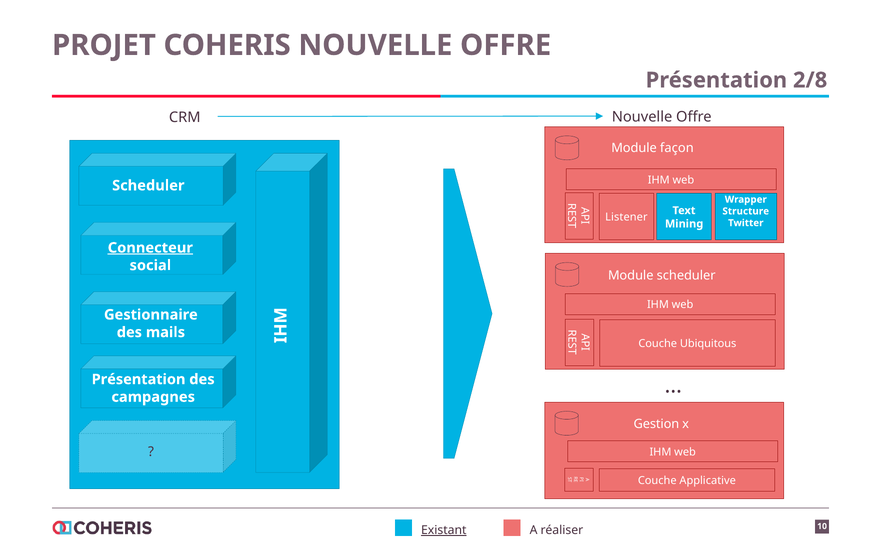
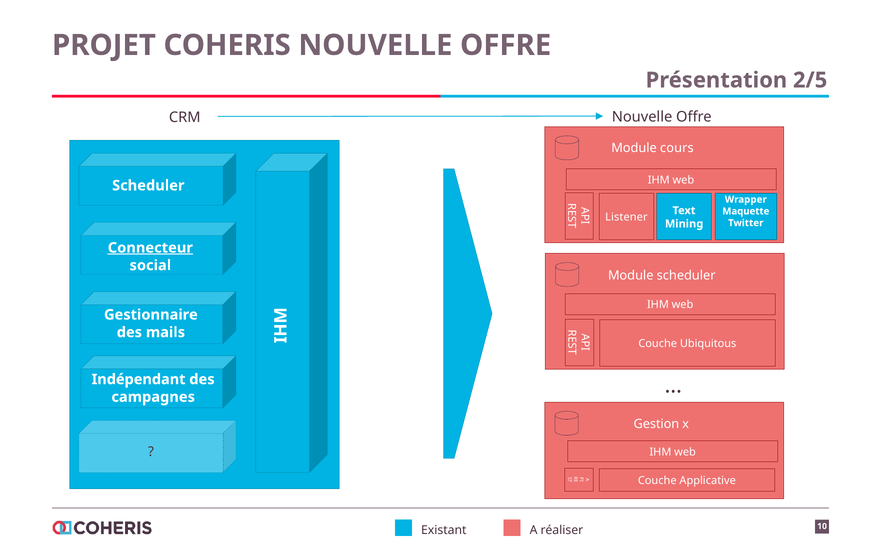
2/8: 2/8 -> 2/5
façon: façon -> cours
Structure: Structure -> Maquette
Présentation at (139, 380): Présentation -> Indépendant
Existant underline: present -> none
